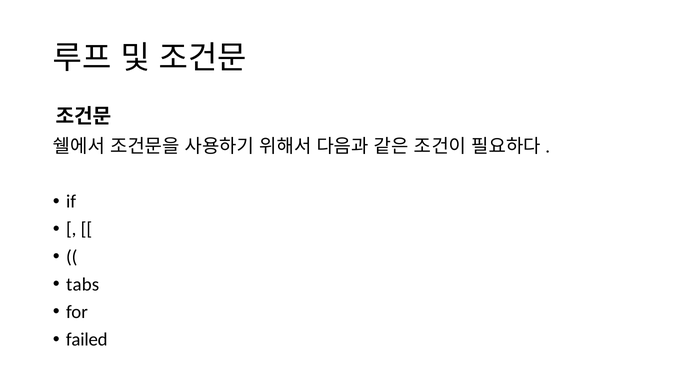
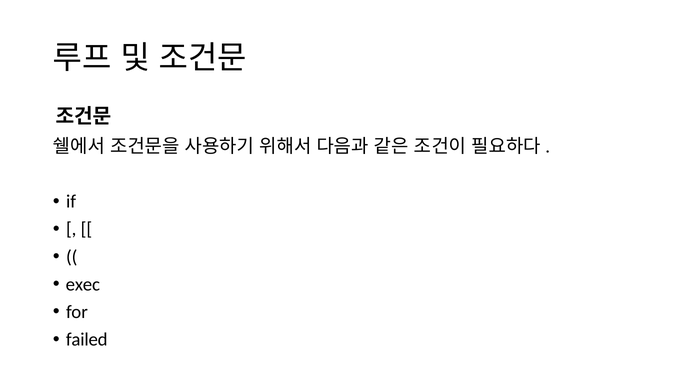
tabs: tabs -> exec
